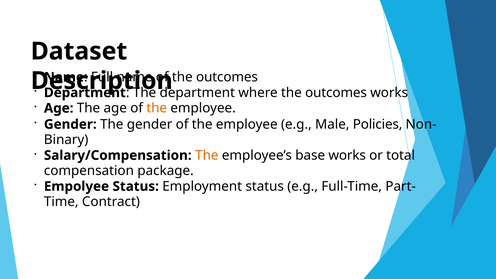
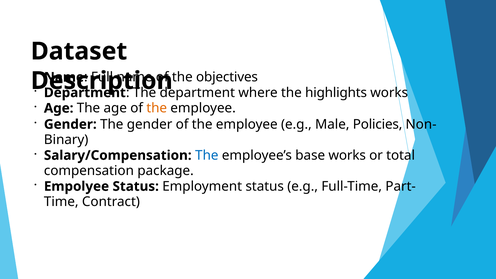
outcomes at (227, 77): outcomes -> objectives
where the outcomes: outcomes -> highlights
The at (207, 155) colour: orange -> blue
